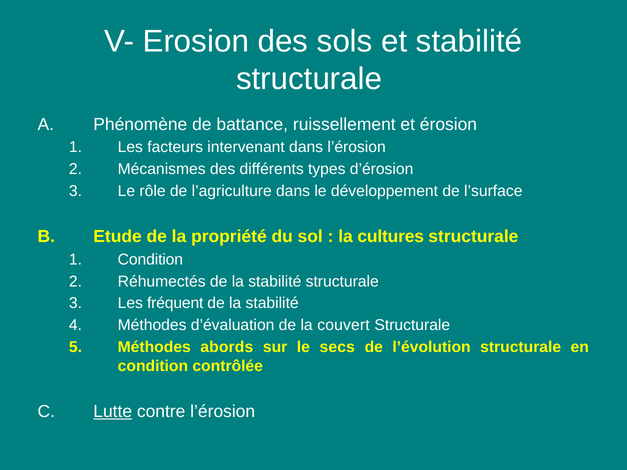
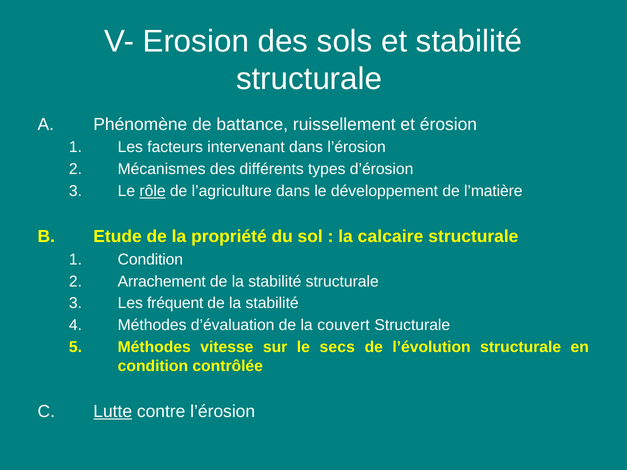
rôle underline: none -> present
l’surface: l’surface -> l’matière
cultures: cultures -> calcaire
Réhumectés: Réhumectés -> Arrachement
abords: abords -> vitesse
